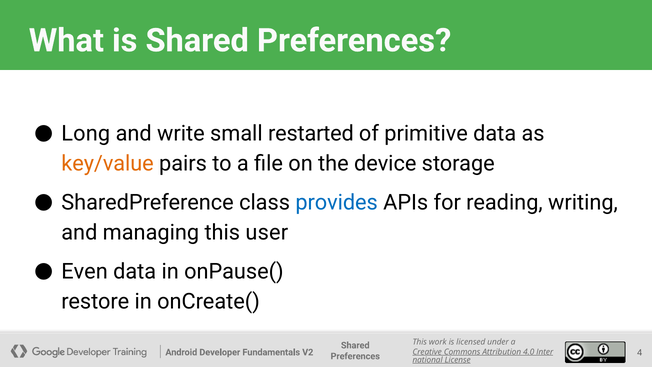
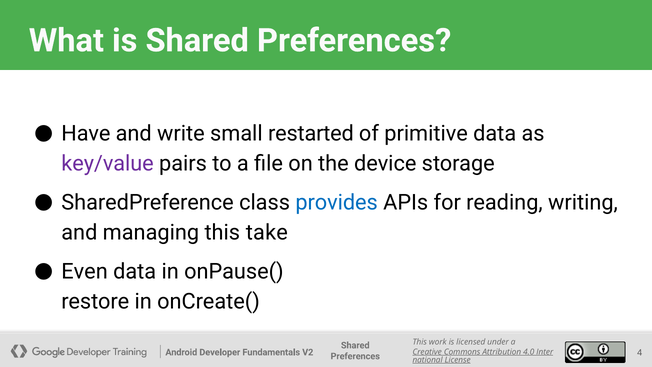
Long: Long -> Have
key/value colour: orange -> purple
user: user -> take
